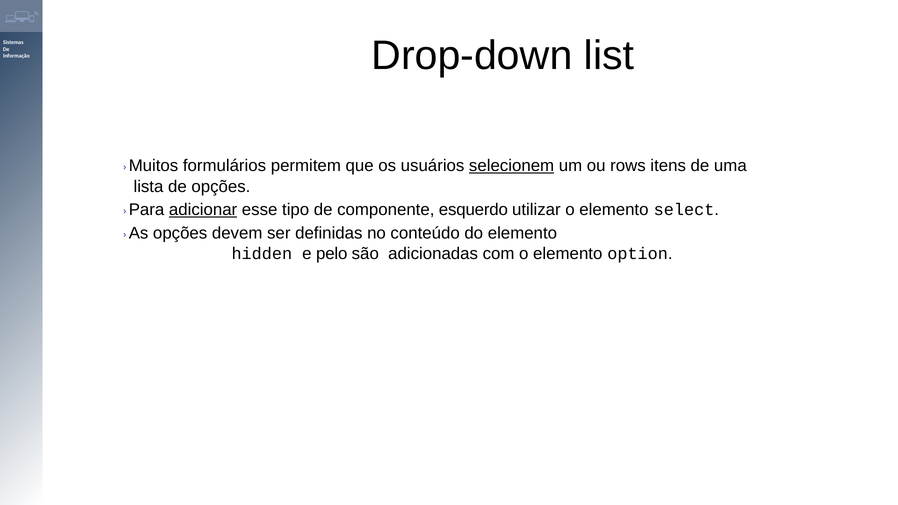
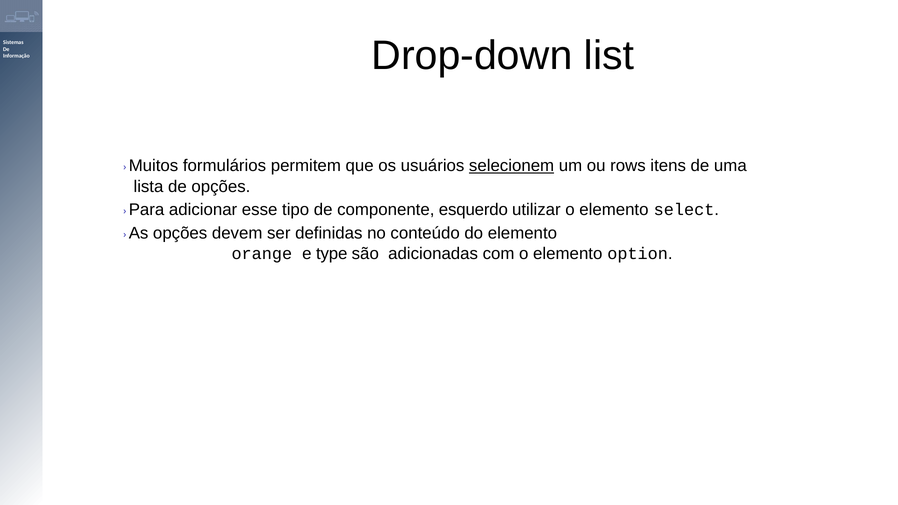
adicionar underline: present -> none
hidden: hidden -> orange
pelo: pelo -> type
